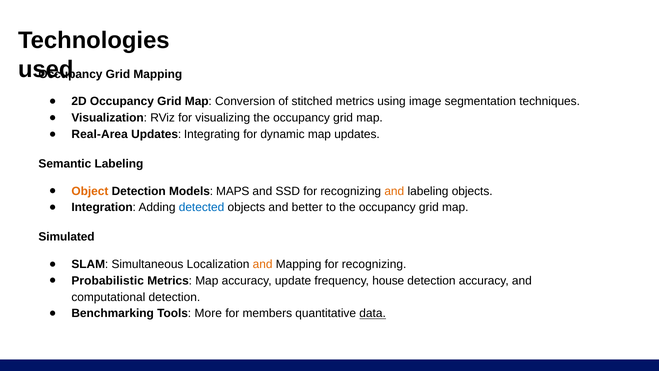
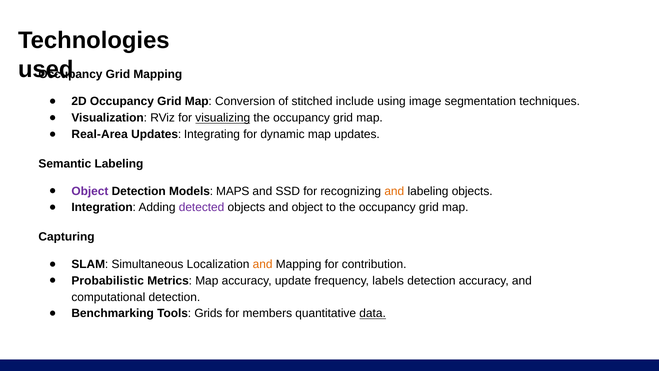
stitched metrics: metrics -> include
visualizing underline: none -> present
Object at (90, 191) colour: orange -> purple
detected colour: blue -> purple
and better: better -> object
Simulated: Simulated -> Capturing
Mapping for recognizing: recognizing -> contribution
house: house -> labels
More: More -> Grids
